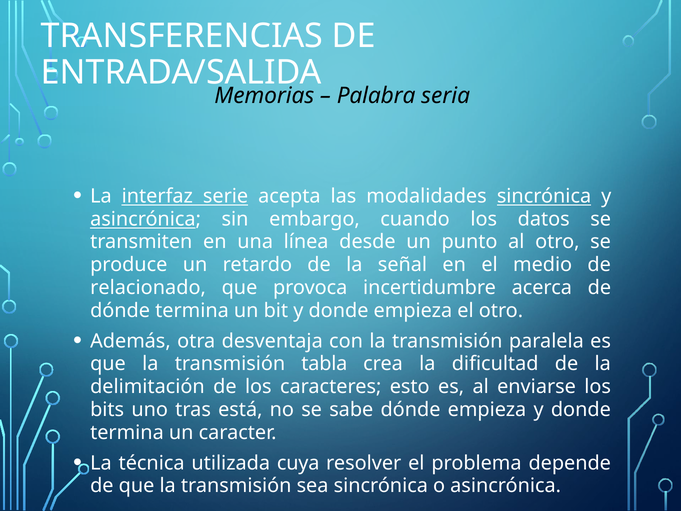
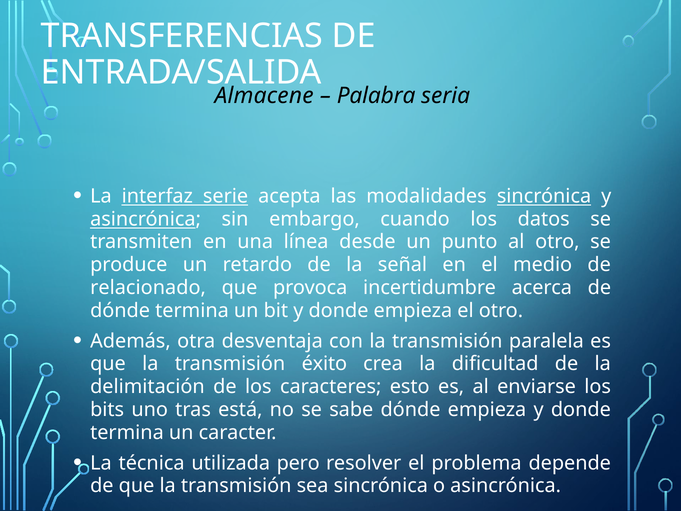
Memorias: Memorias -> Almacene
tabla: tabla -> éxito
cuya: cuya -> pero
